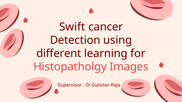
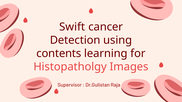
different: different -> contents
